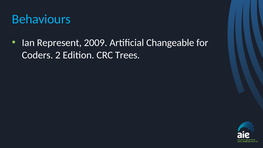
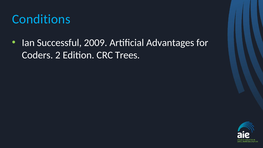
Behaviours: Behaviours -> Conditions
Represent: Represent -> Successful
Changeable: Changeable -> Advantages
